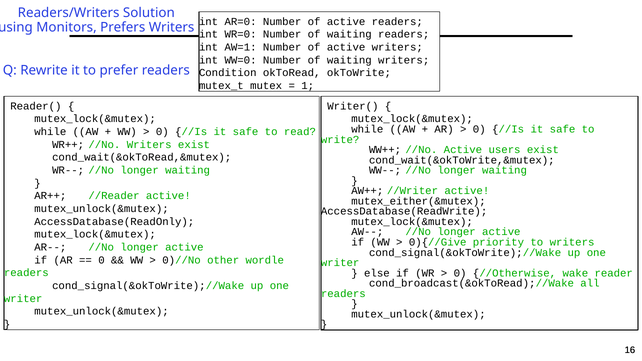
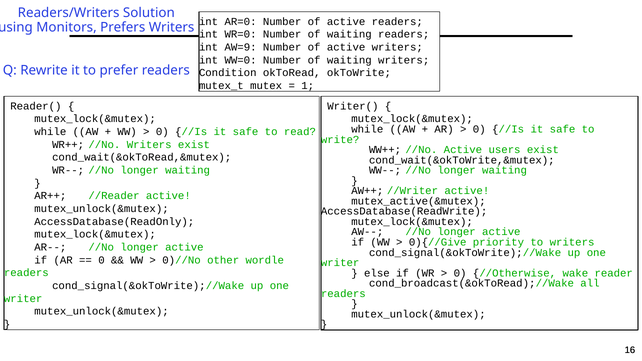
AW=1: AW=1 -> AW=9
mutex_either(&mutex: mutex_either(&mutex -> mutex_active(&mutex
